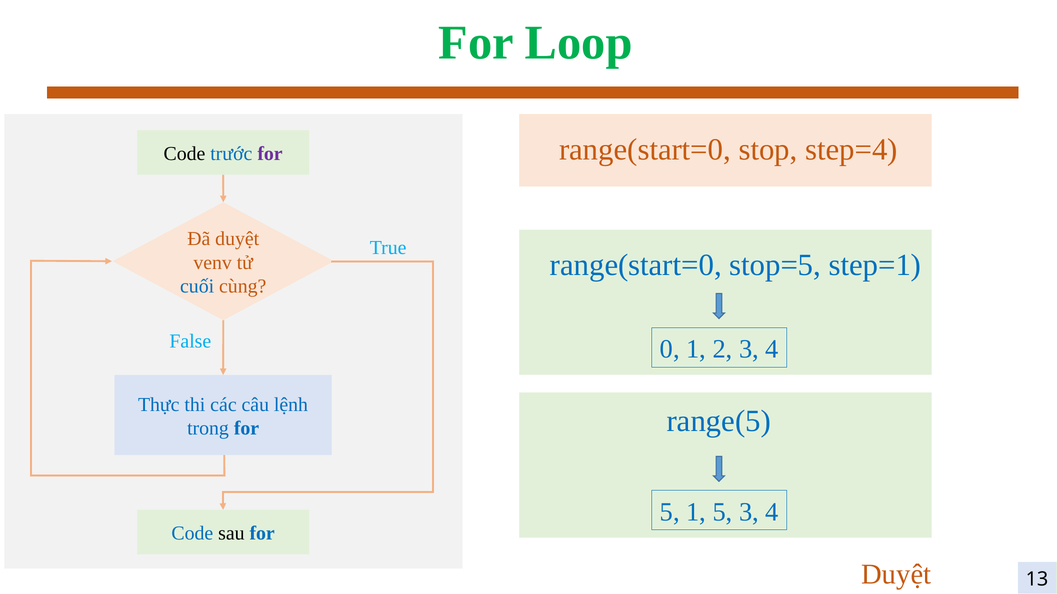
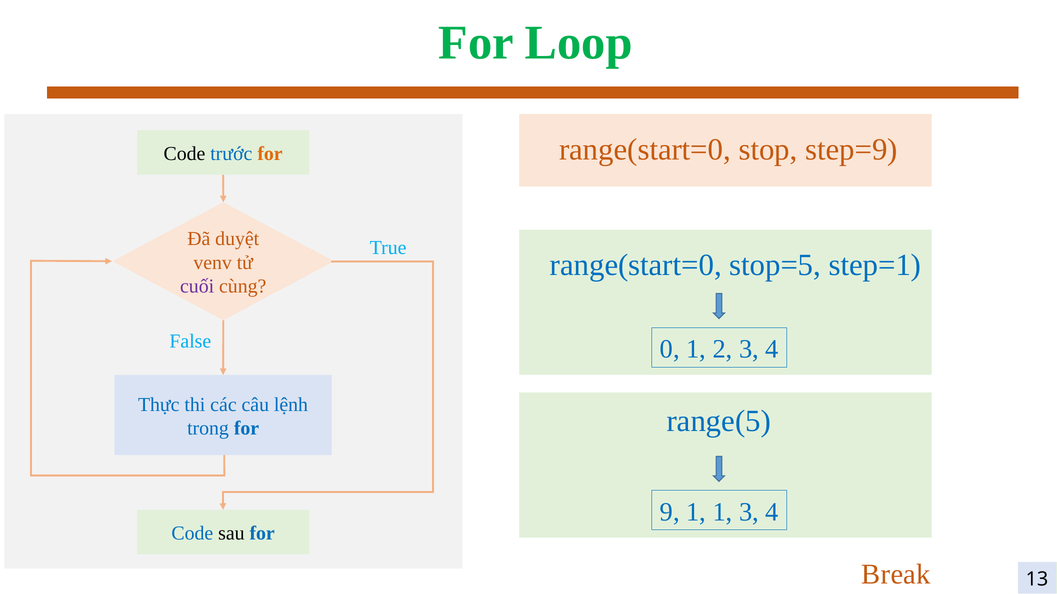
step=4: step=4 -> step=9
for at (270, 154) colour: purple -> orange
cuối colour: blue -> purple
5 at (670, 512): 5 -> 9
1 5: 5 -> 1
Duyệt at (896, 575): Duyệt -> Break
